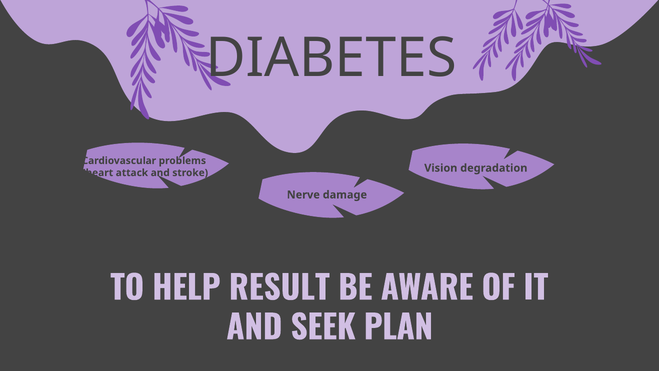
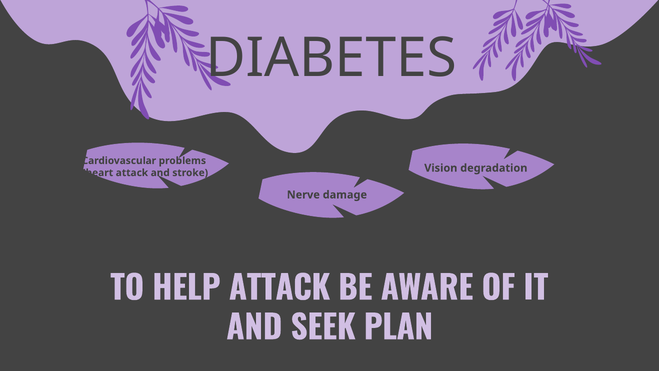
HELP RESULT: RESULT -> ATTACK
